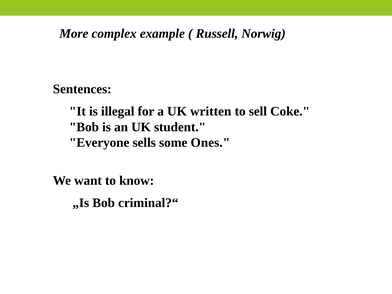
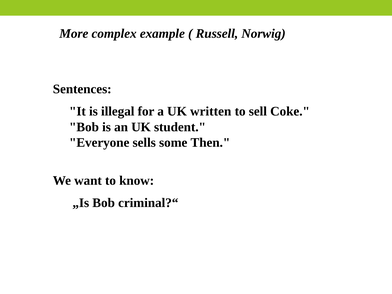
Ones: Ones -> Then
